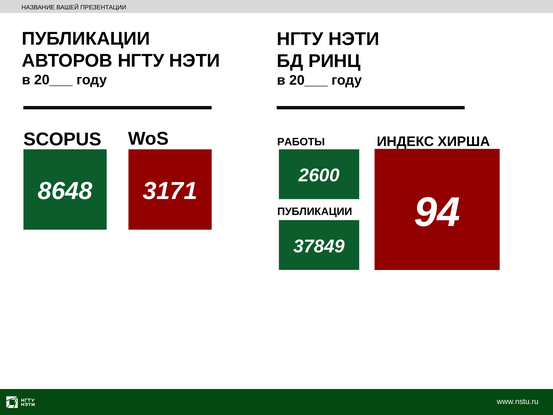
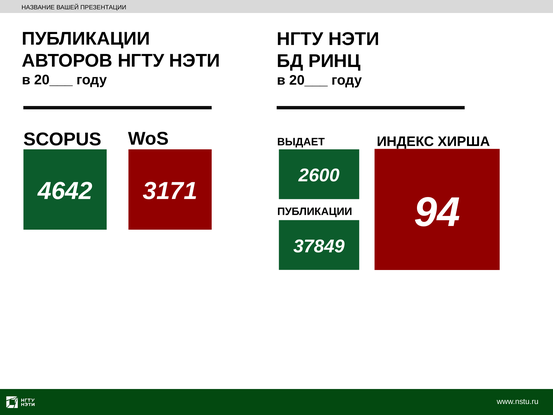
РАБОТЫ: РАБОТЫ -> ВЫДАЕТ
8648: 8648 -> 4642
